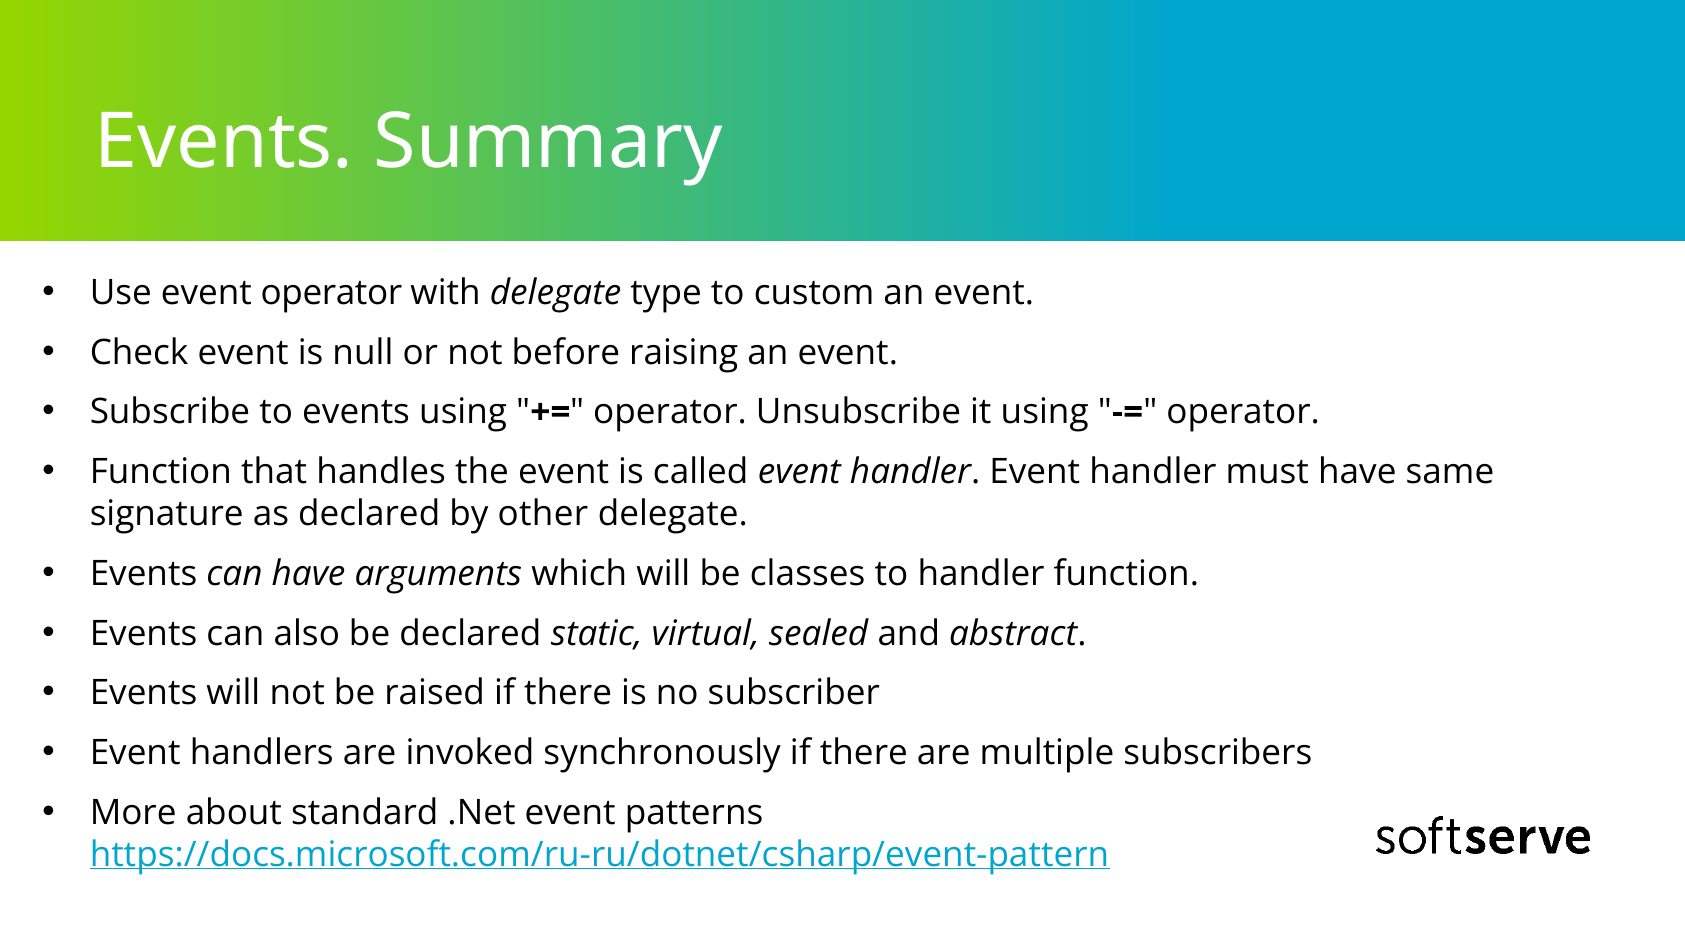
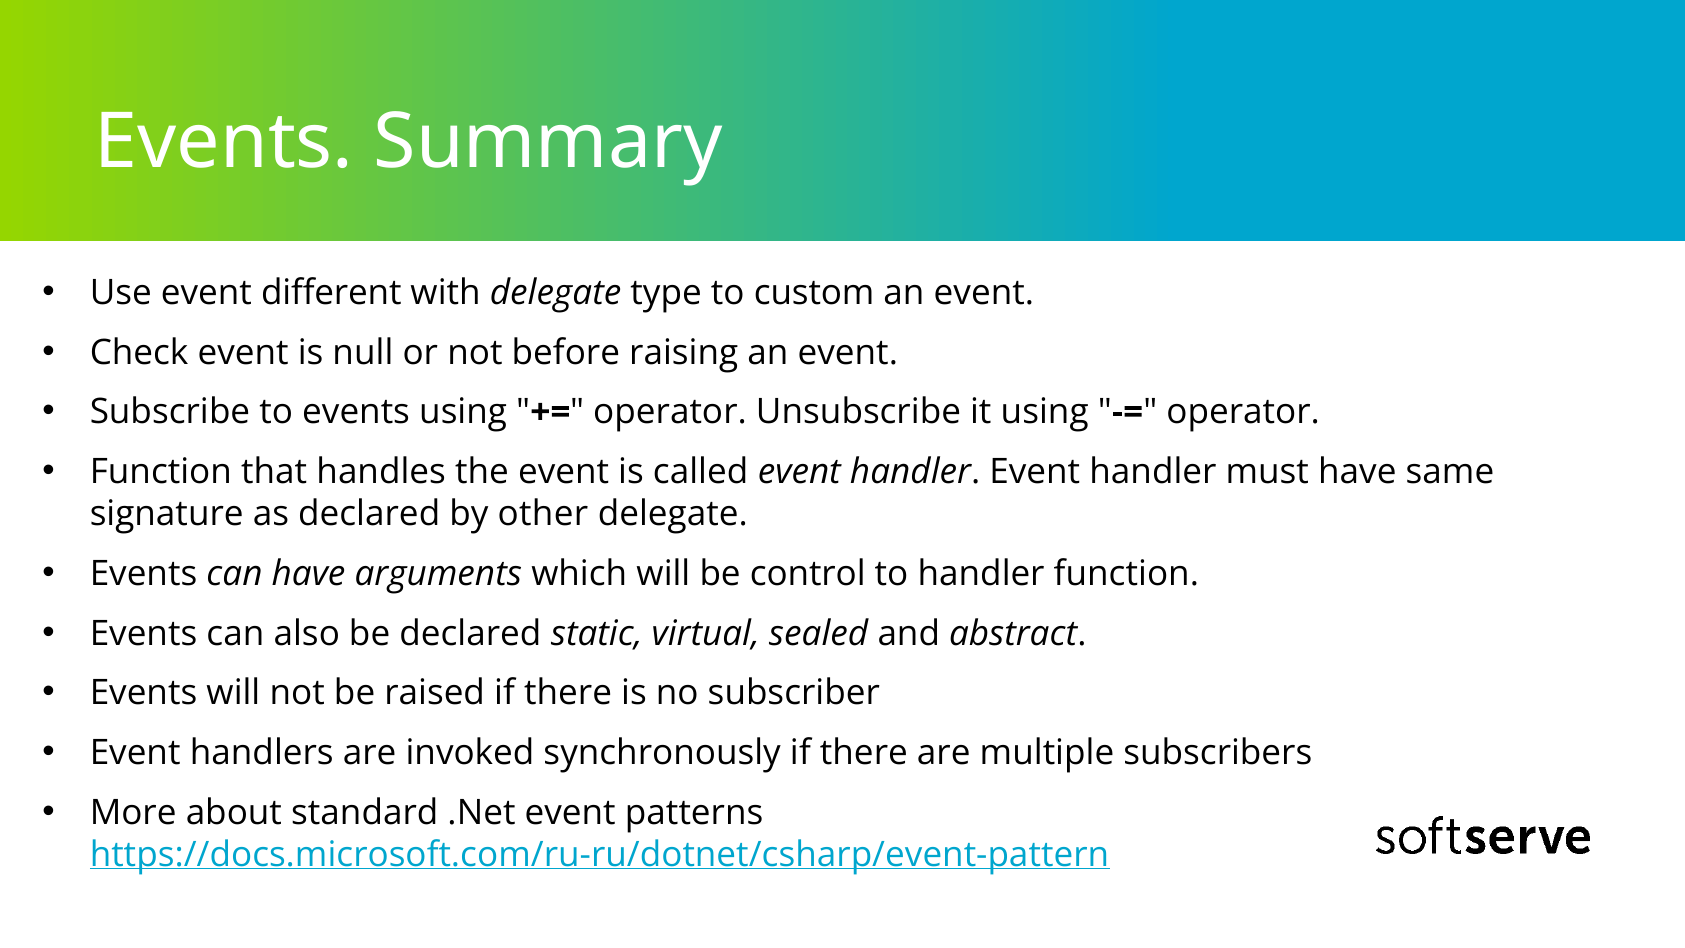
event operator: operator -> different
classes: classes -> control
